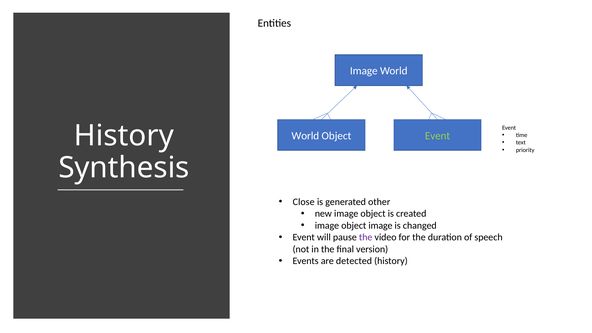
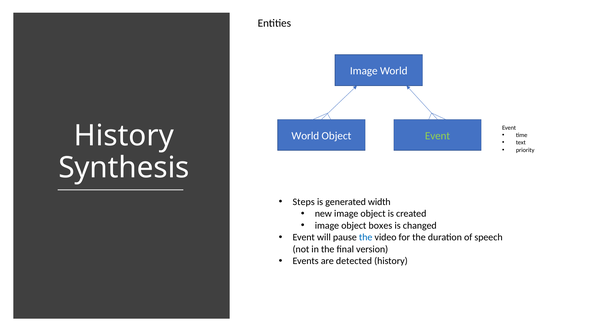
Close: Close -> Steps
other: other -> width
object image: image -> boxes
the at (366, 237) colour: purple -> blue
